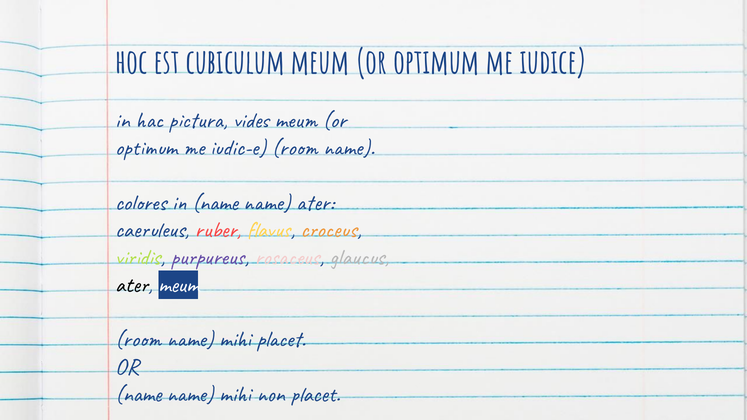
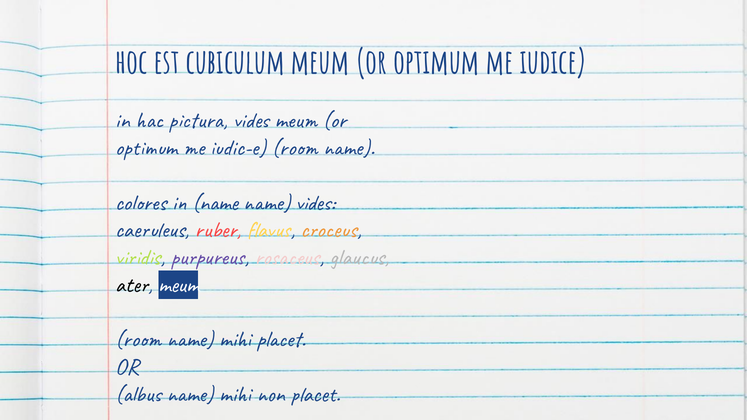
name ater: ater -> vides
name at (138, 394): name -> albus
